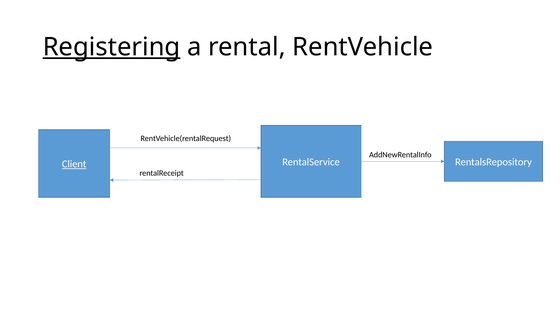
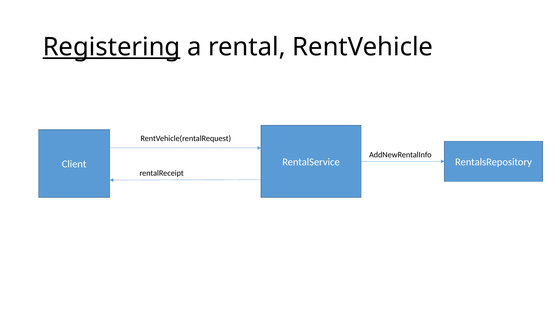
Client underline: present -> none
